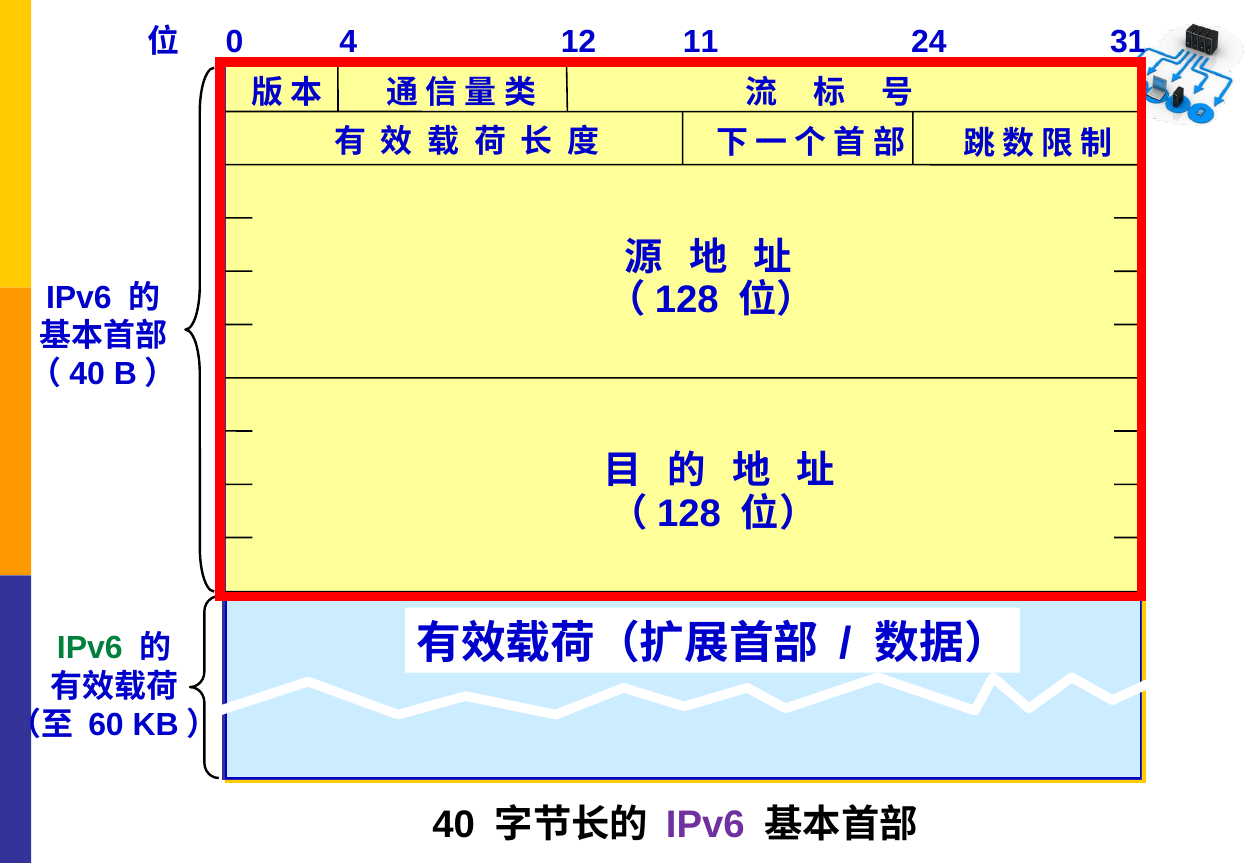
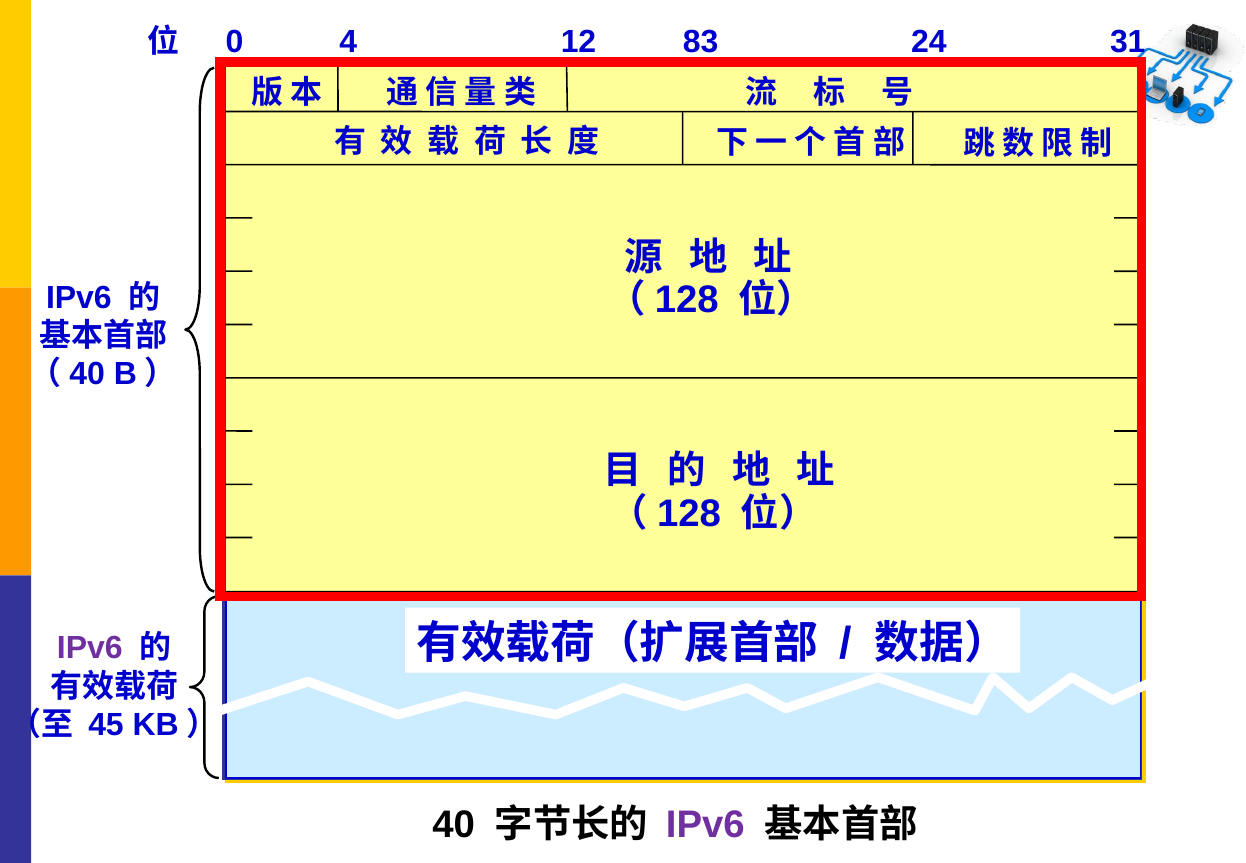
11: 11 -> 83
IPv6 at (90, 648) colour: green -> purple
60: 60 -> 45
